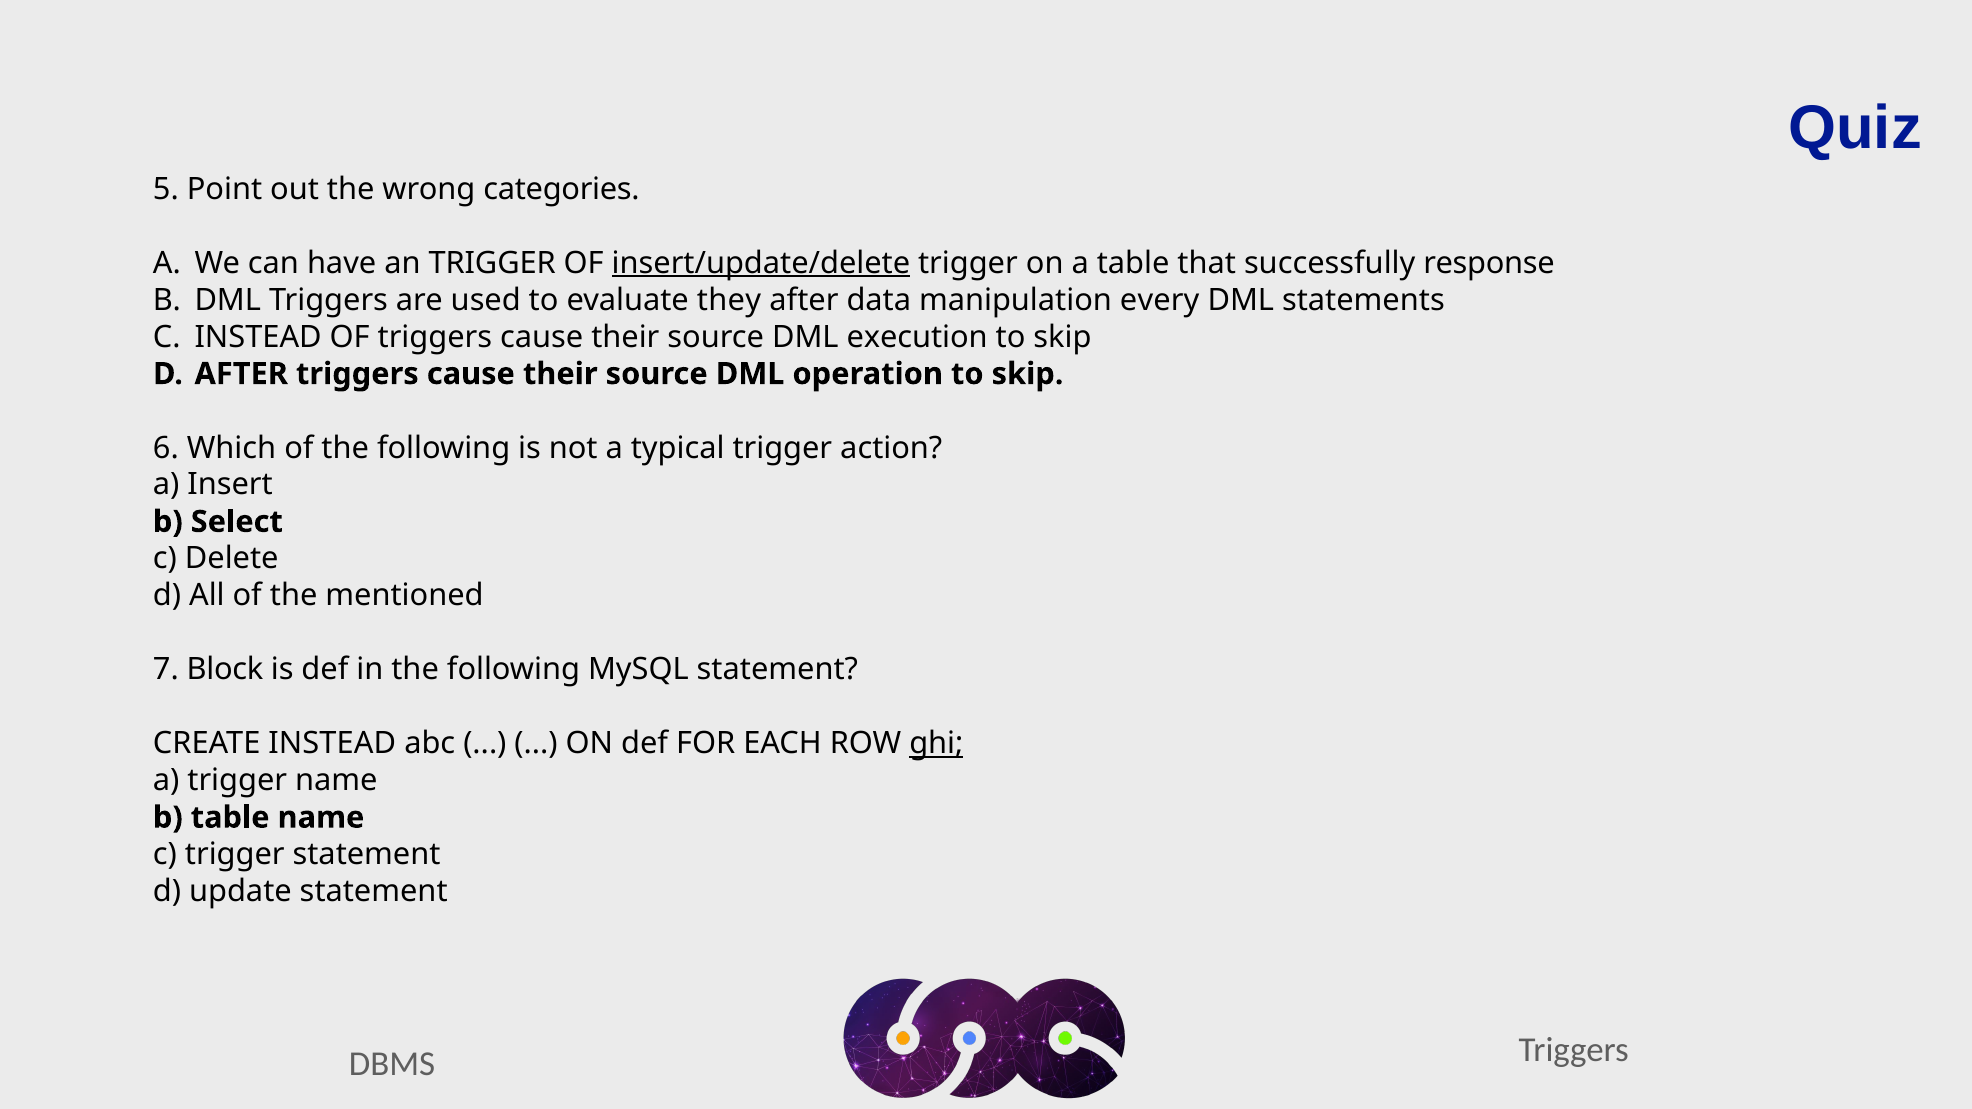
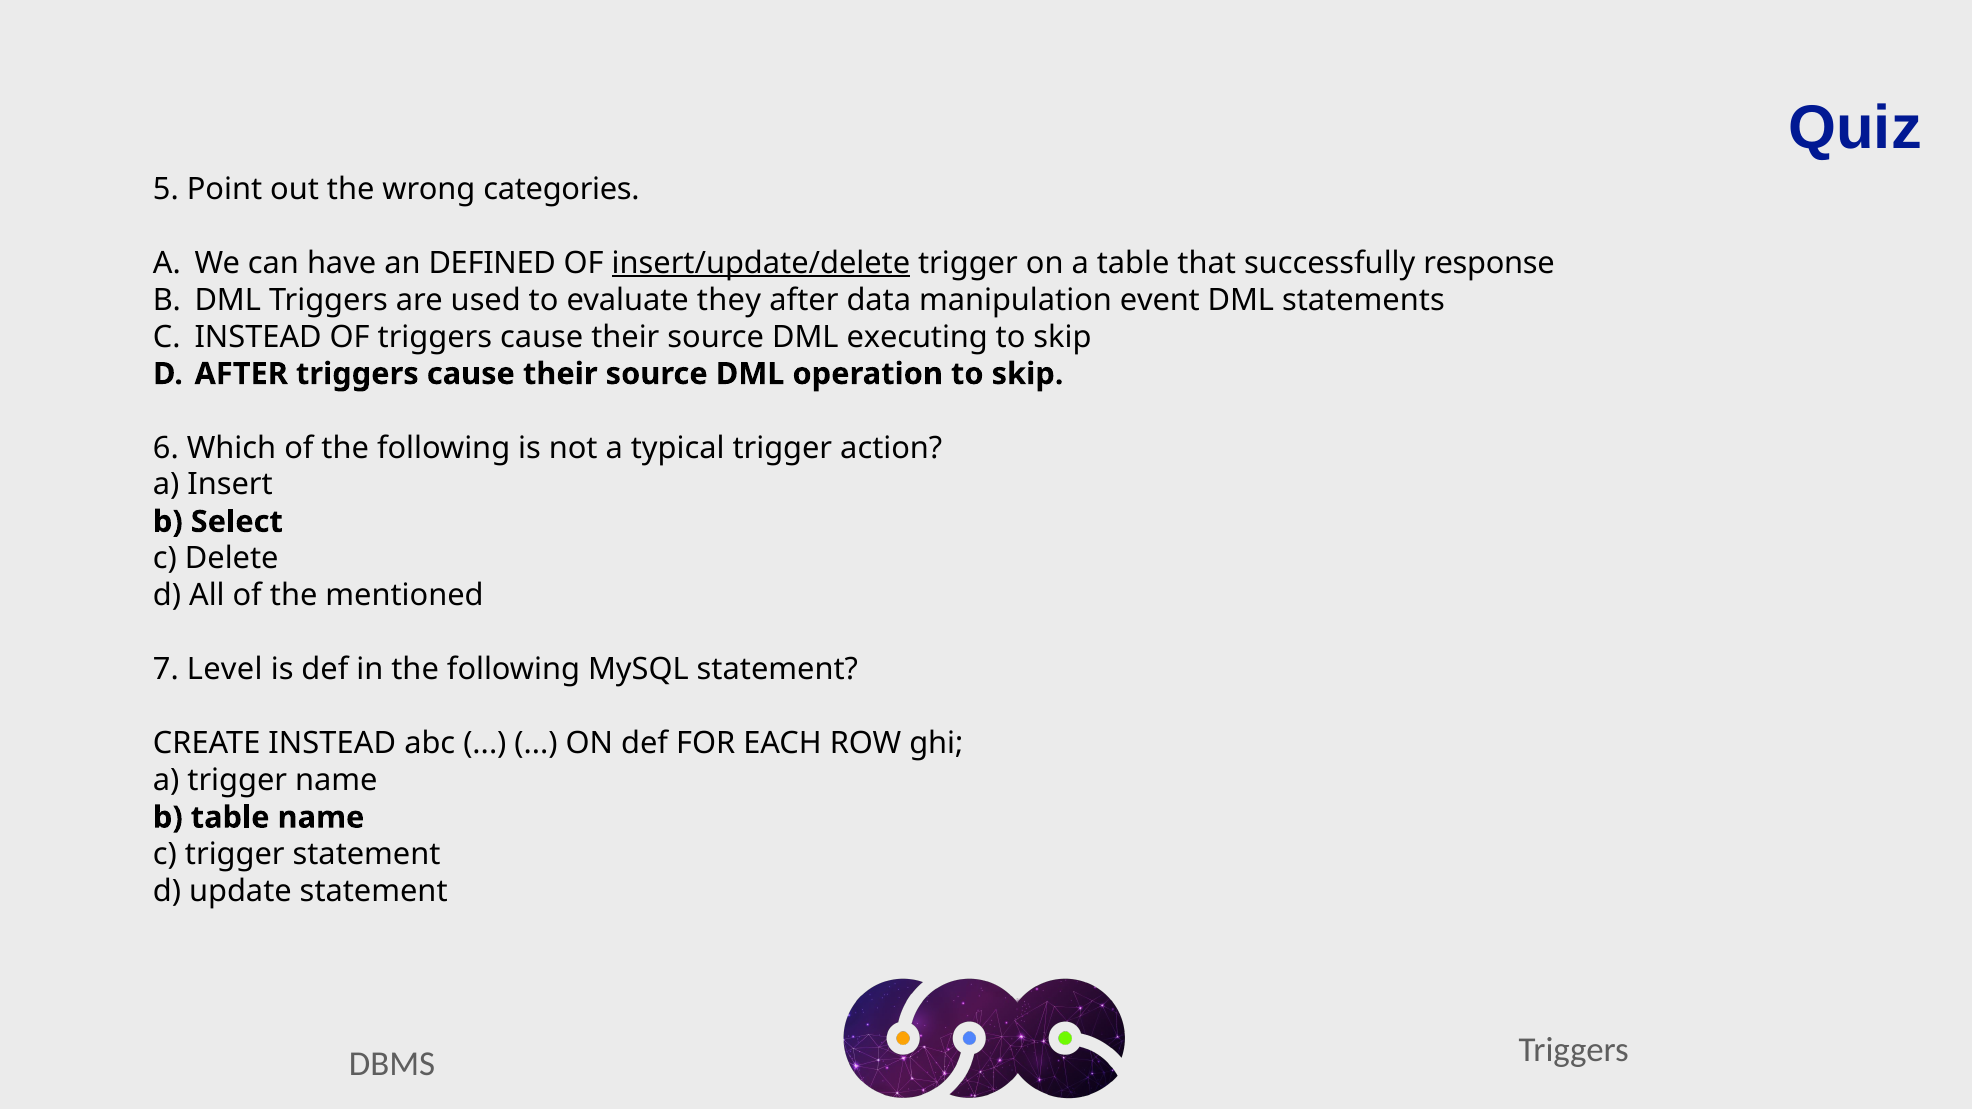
an TRIGGER: TRIGGER -> DEFINED
every: every -> event
execution: execution -> executing
Block: Block -> Level
ghi underline: present -> none
